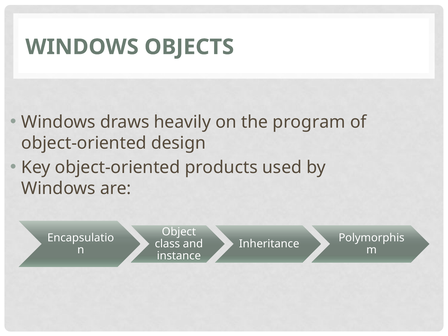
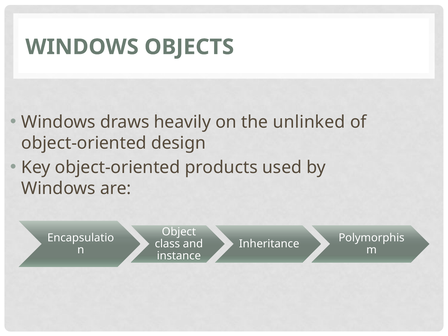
program: program -> unlinked
